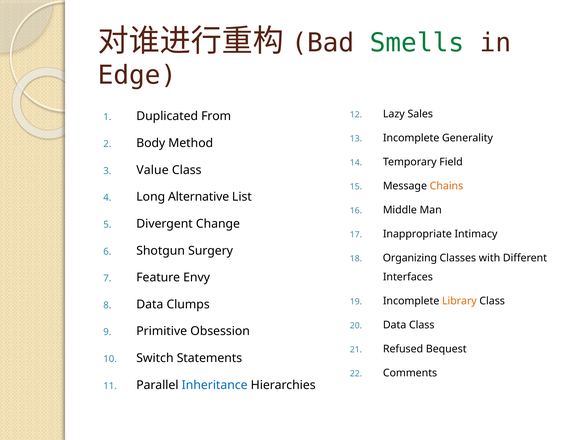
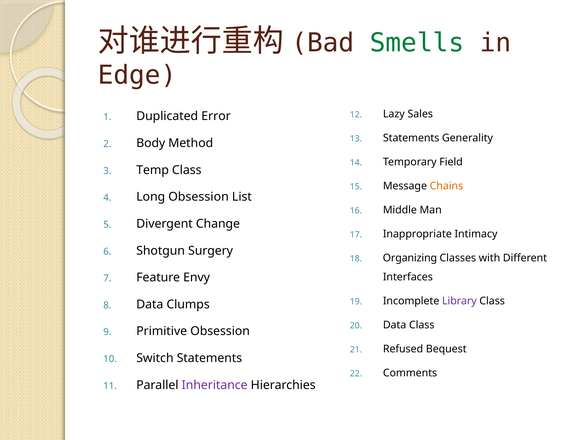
From: From -> Error
Incomplete at (411, 138): Incomplete -> Statements
Value: Value -> Temp
Long Alternative: Alternative -> Obsession
Library colour: orange -> purple
Inheritance colour: blue -> purple
